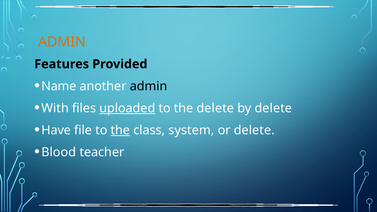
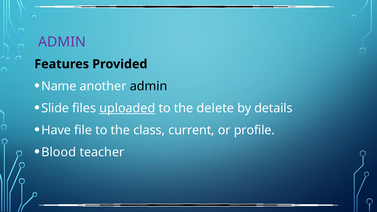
ADMIN at (62, 42) colour: orange -> purple
With: With -> Slide
by delete: delete -> details
the at (120, 130) underline: present -> none
system: system -> current
or delete: delete -> profile
